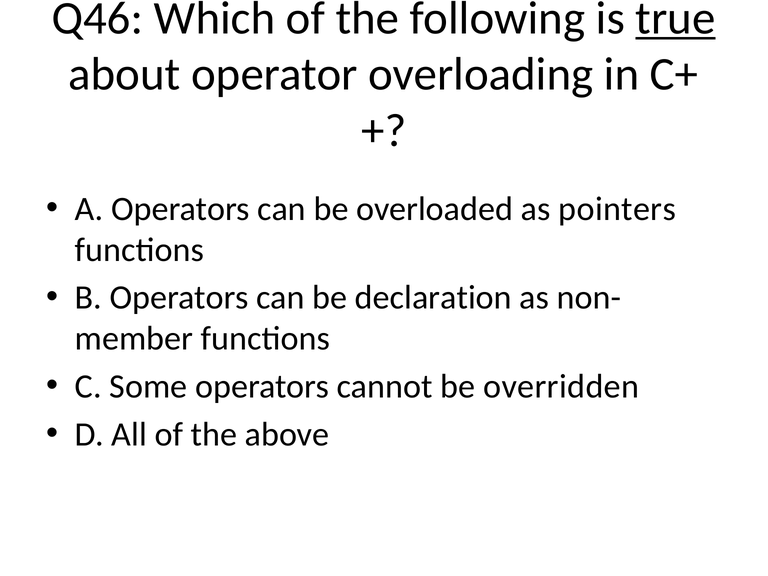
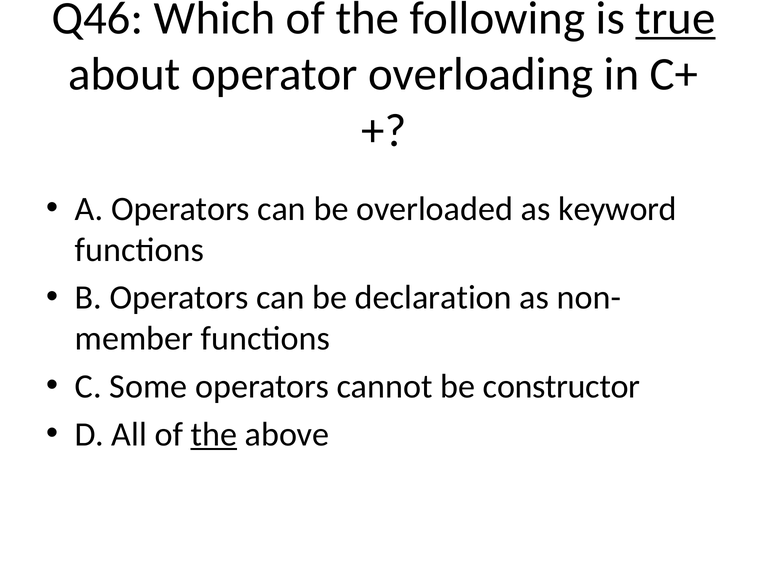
pointers: pointers -> keyword
overridden: overridden -> constructor
the at (214, 434) underline: none -> present
